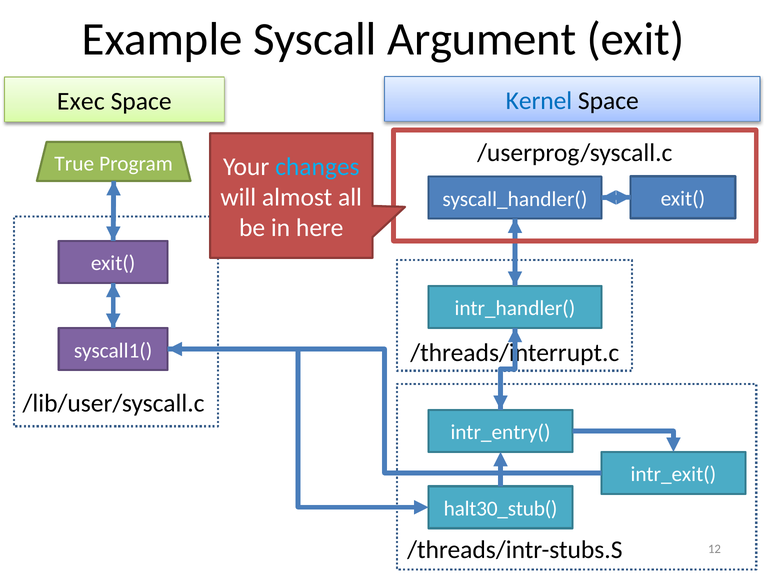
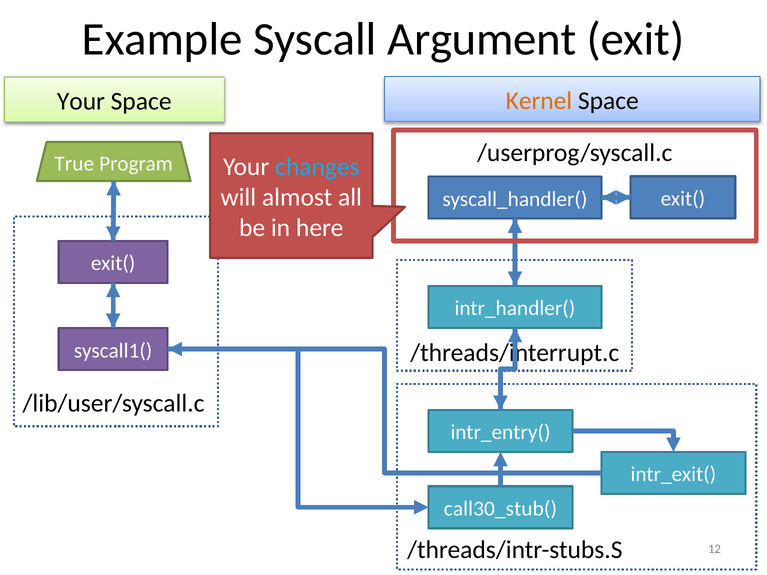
Exec at (81, 101): Exec -> Your
Kernel colour: blue -> orange
halt30_stub(: halt30_stub( -> call30_stub(
